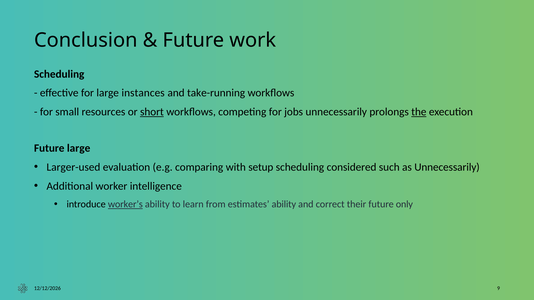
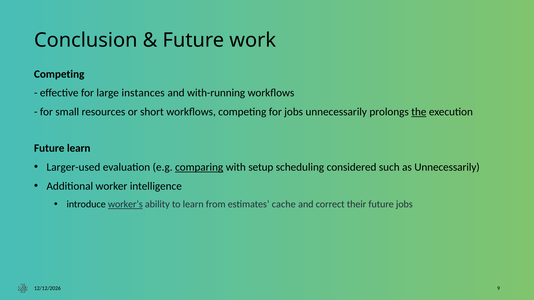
Scheduling at (59, 74): Scheduling -> Competing
take-running: take-running -> with-running
short underline: present -> none
Future large: large -> learn
comparing underline: none -> present
estimates ability: ability -> cache
future only: only -> jobs
